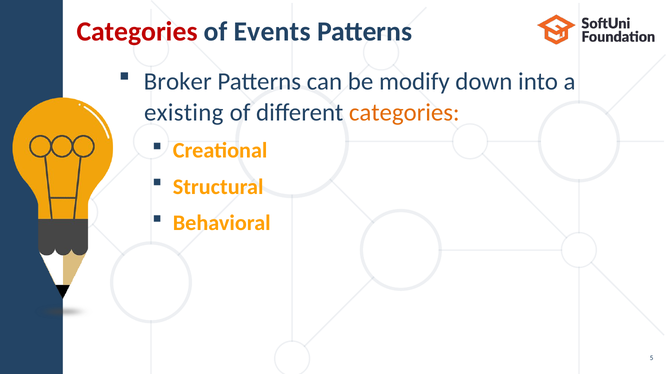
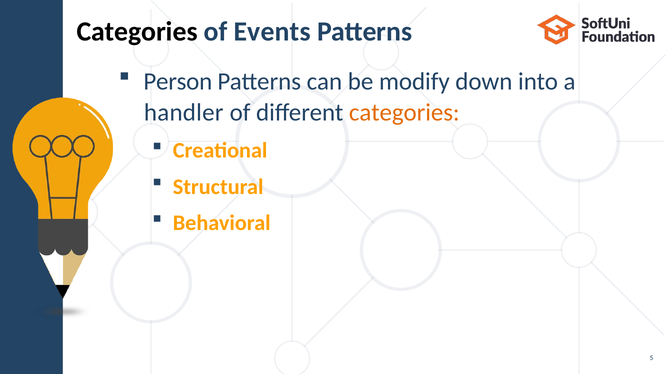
Categories at (137, 32) colour: red -> black
Broker: Broker -> Person
existing: existing -> handler
